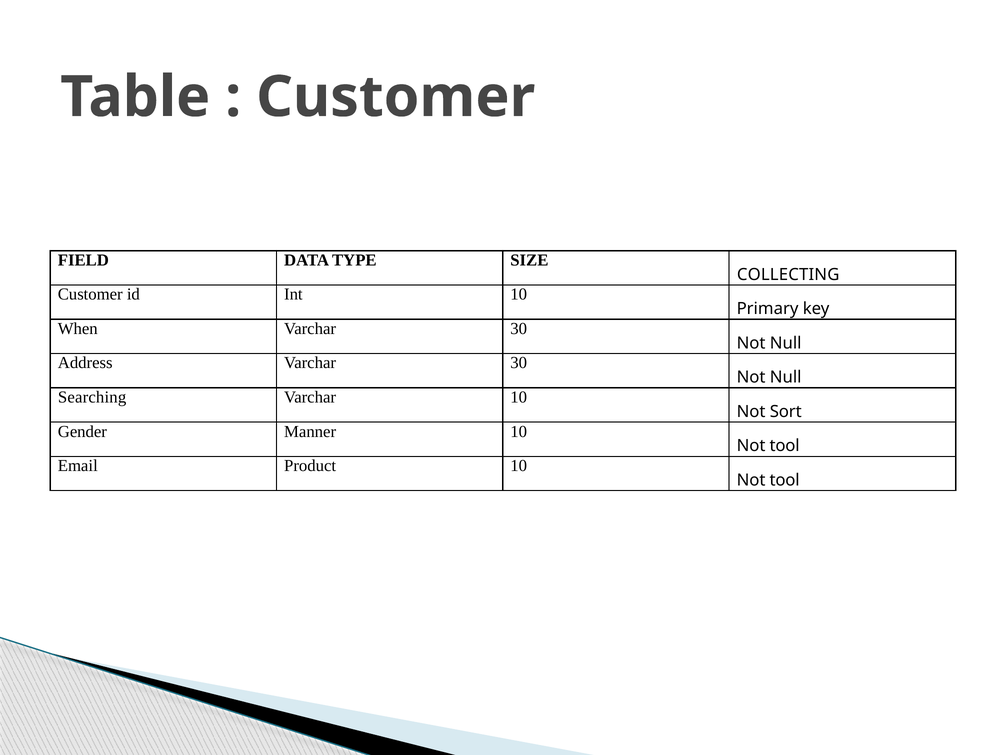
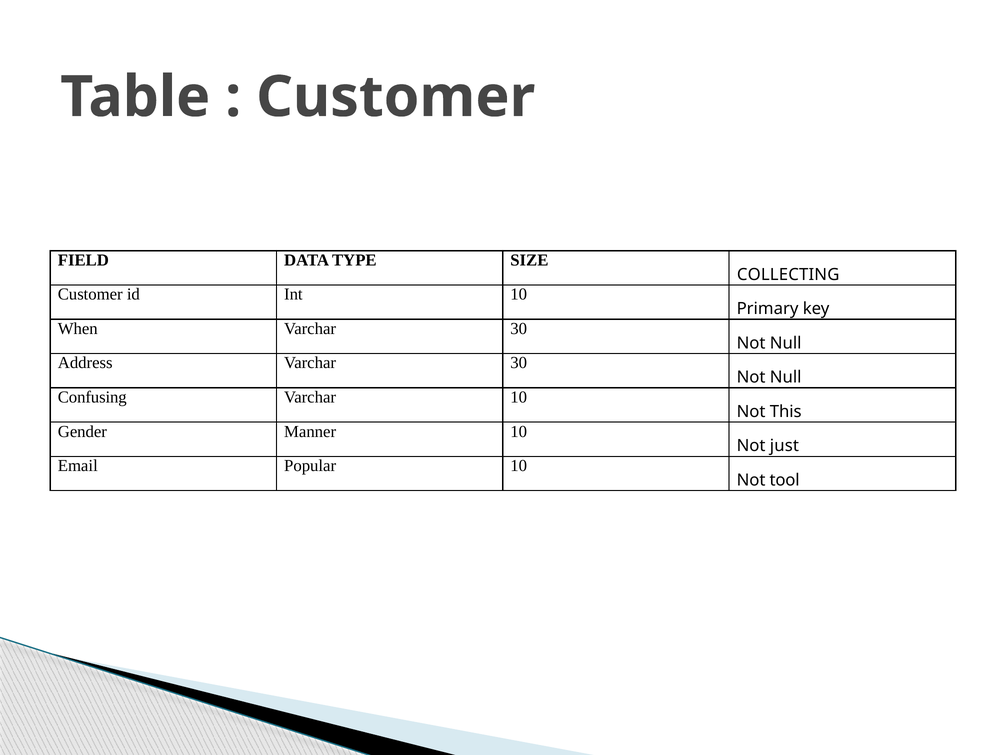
Searching: Searching -> Confusing
Sort: Sort -> This
tool at (785, 446): tool -> just
Product: Product -> Popular
